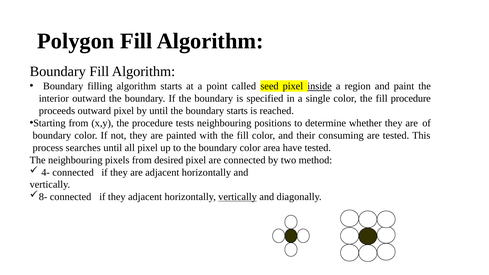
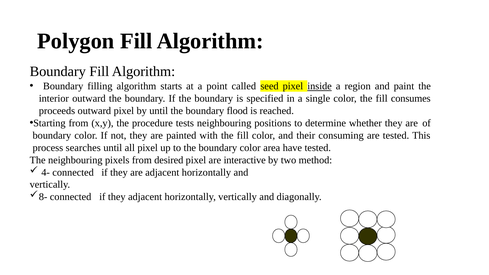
fill procedure: procedure -> consumes
boundary starts: starts -> flood
are connected: connected -> interactive
vertically at (238, 197) underline: present -> none
